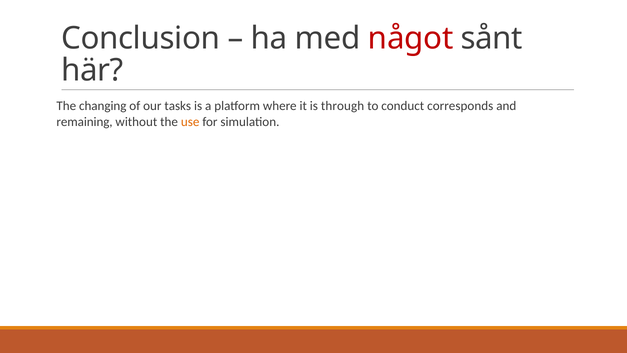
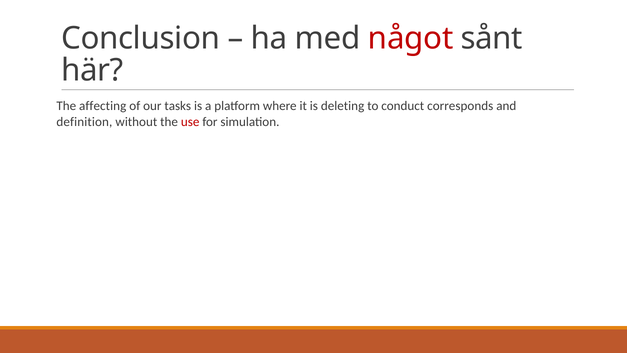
changing: changing -> affecting
through: through -> deleting
remaining: remaining -> definition
use colour: orange -> red
